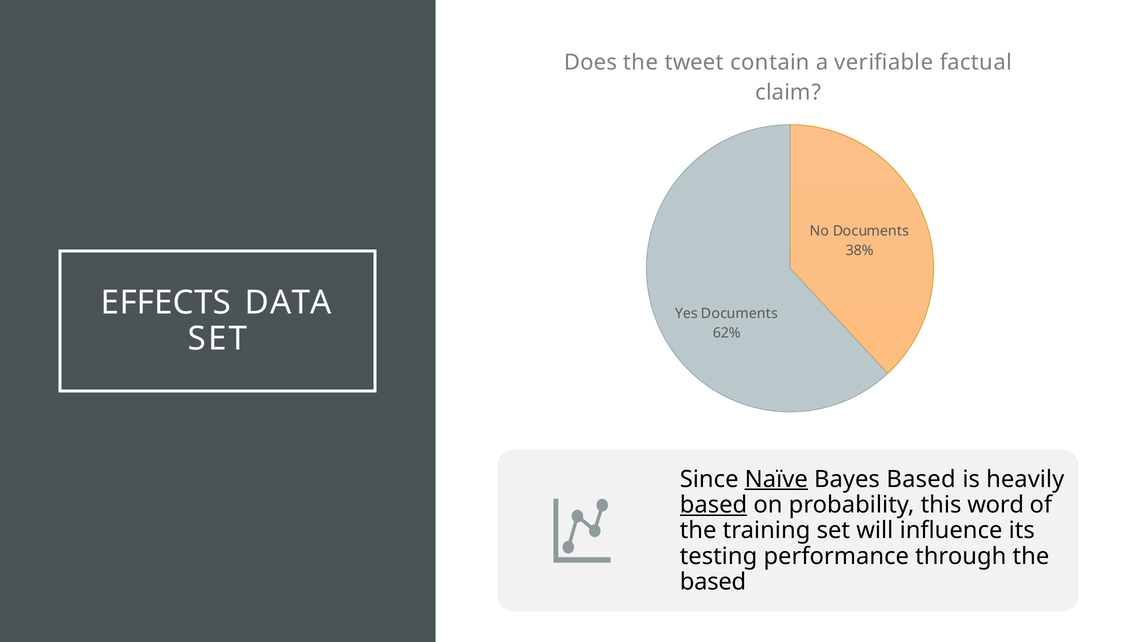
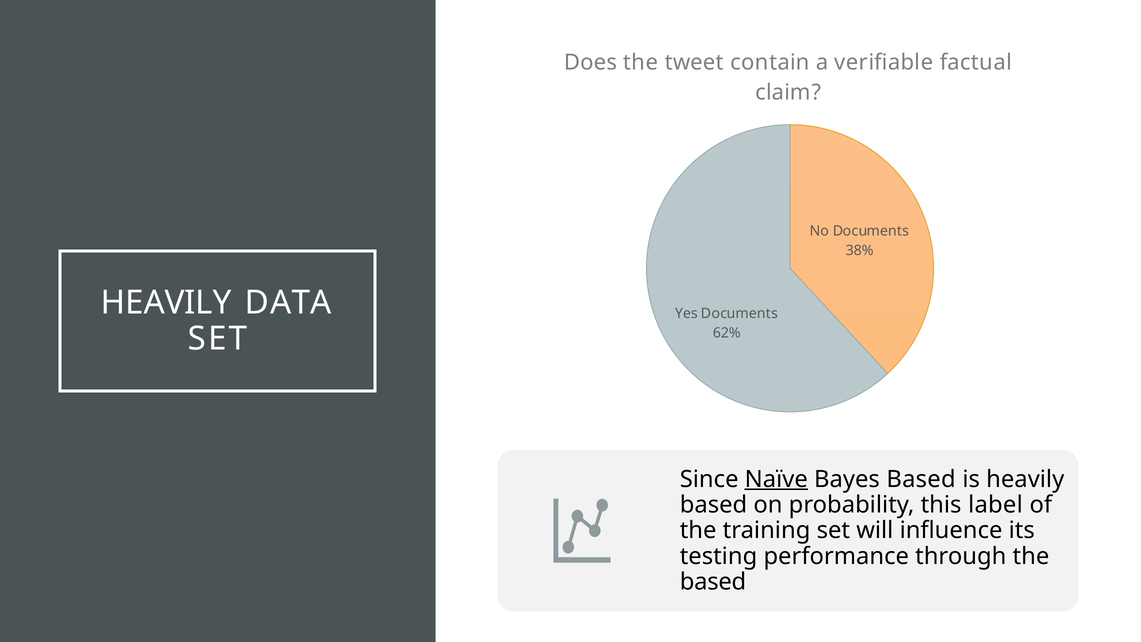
EFFECTS at (166, 303): EFFECTS -> HEAVILY
based at (714, 505) underline: present -> none
word: word -> label
